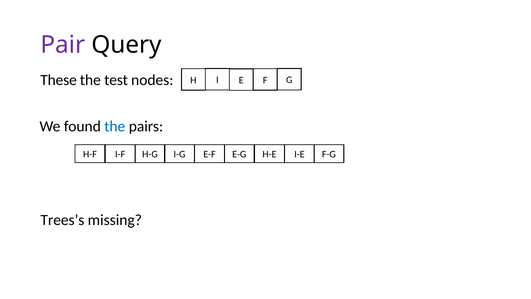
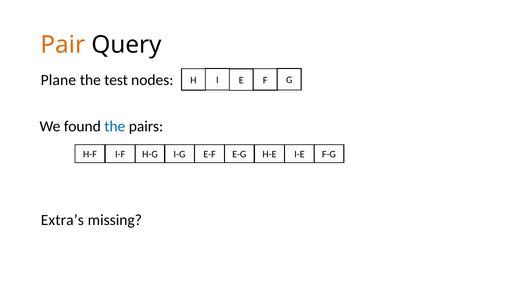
Pair colour: purple -> orange
These: These -> Plane
Trees’s: Trees’s -> Extra’s
